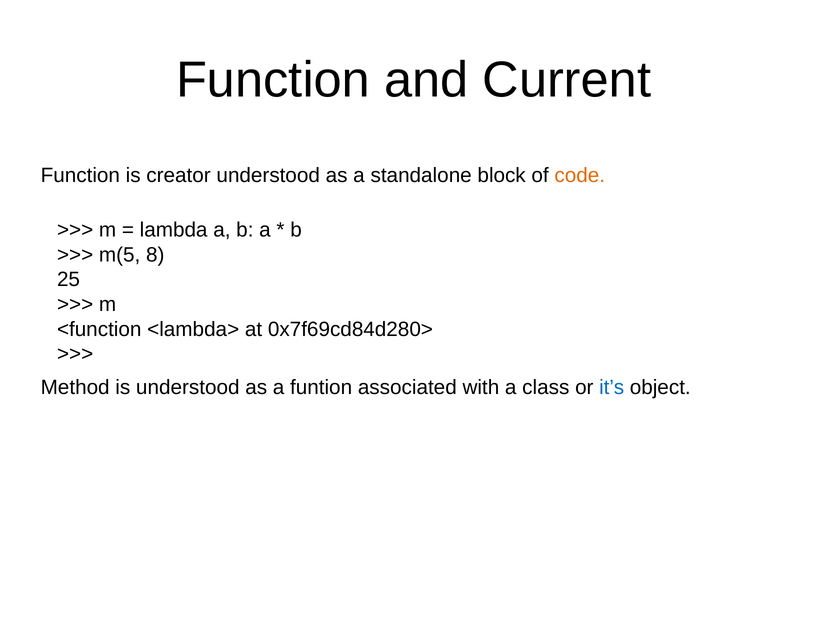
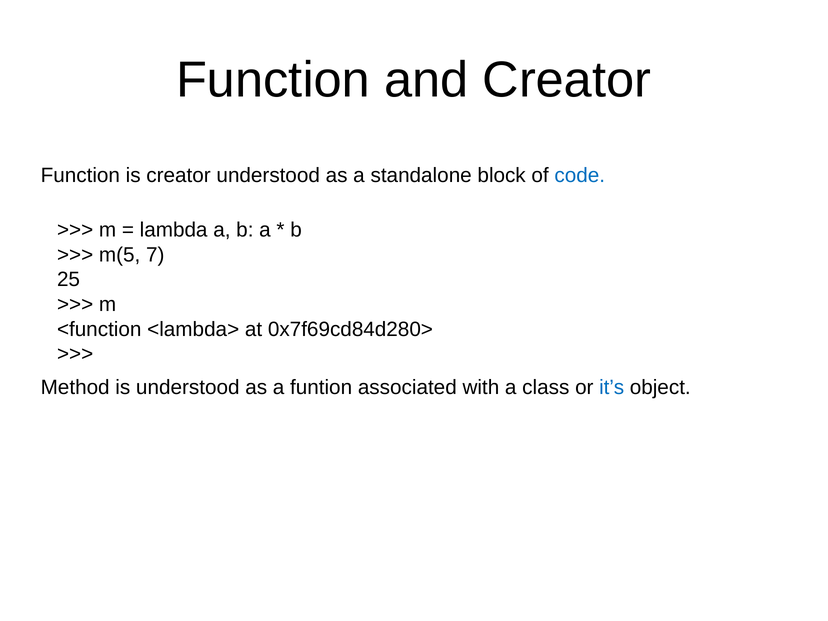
and Current: Current -> Creator
code colour: orange -> blue
8: 8 -> 7
